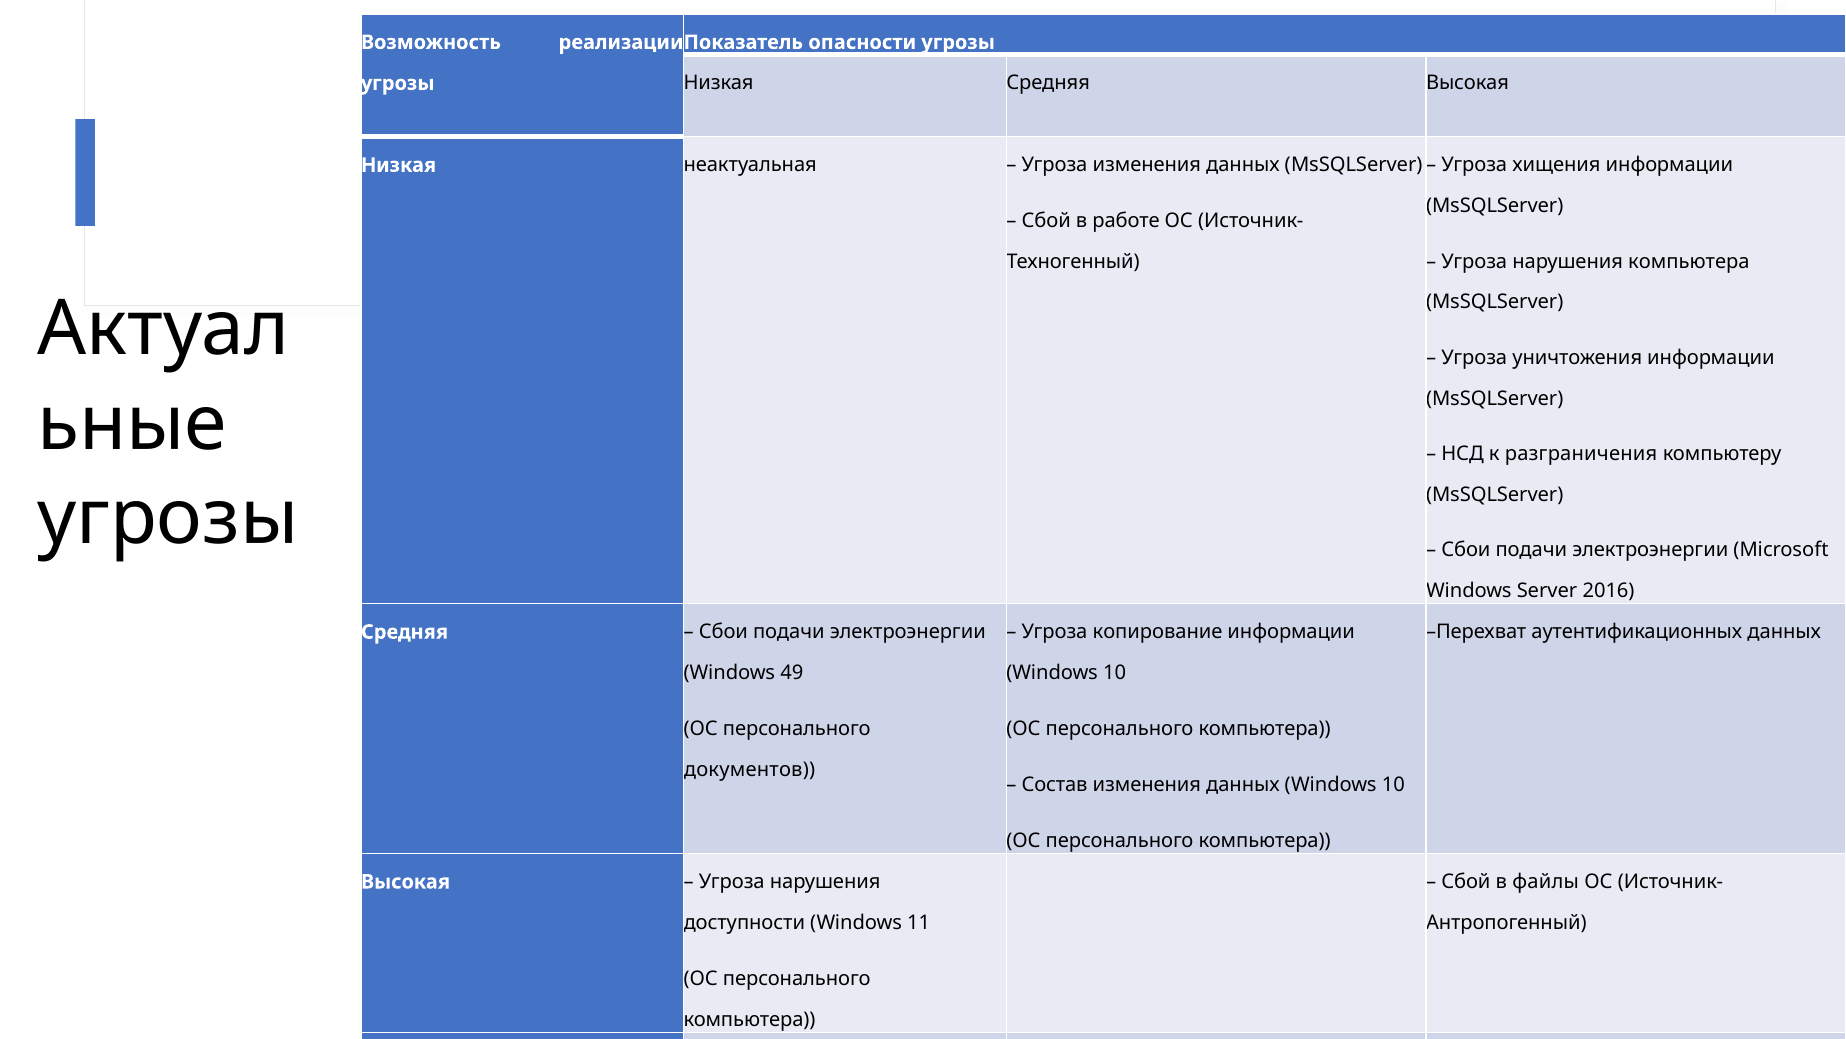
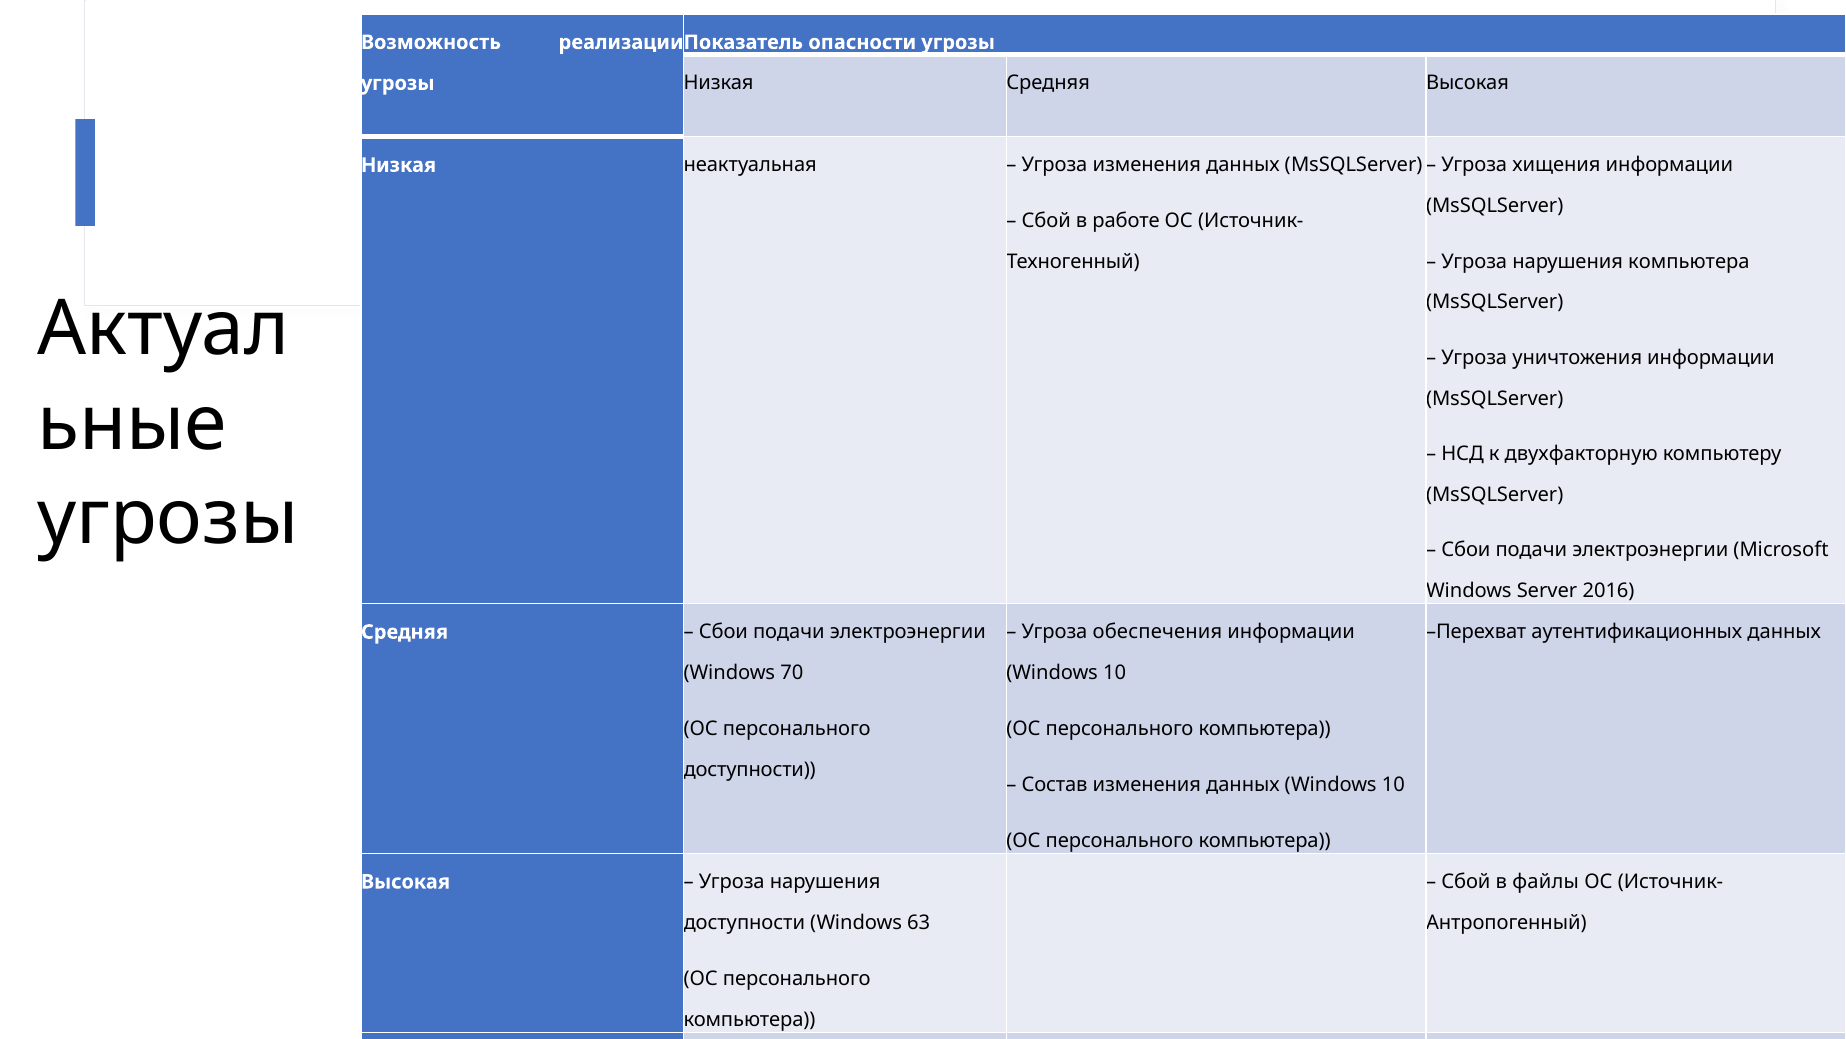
разграничения: разграничения -> двухфакторную
копирование: копирование -> обеспечения
49: 49 -> 70
документов at (749, 770): документов -> доступности
11: 11 -> 63
